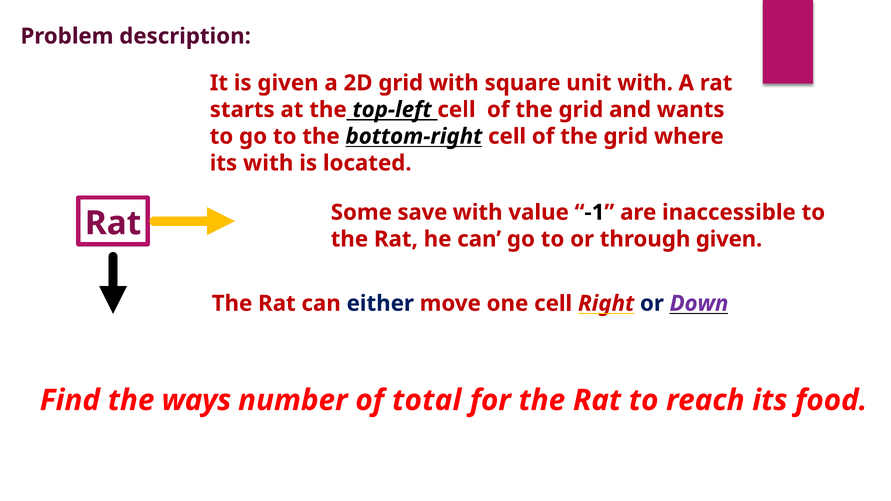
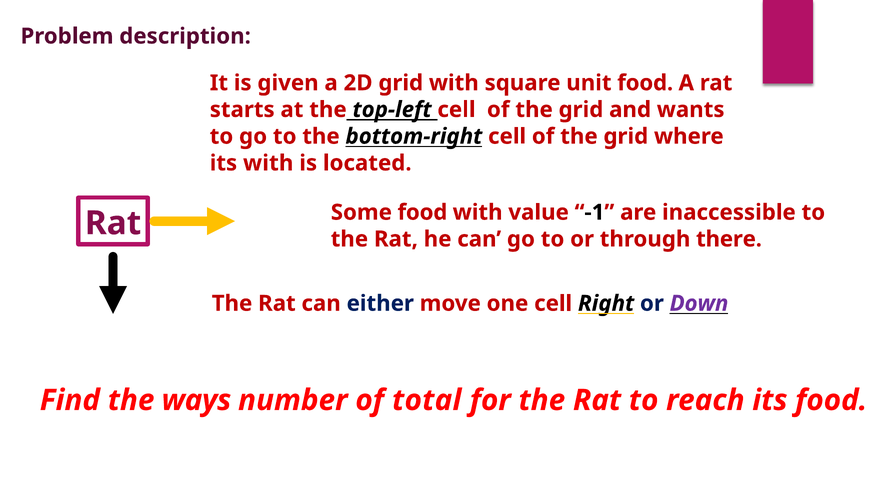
unit with: with -> food
Some save: save -> food
through given: given -> there
Right colour: red -> black
